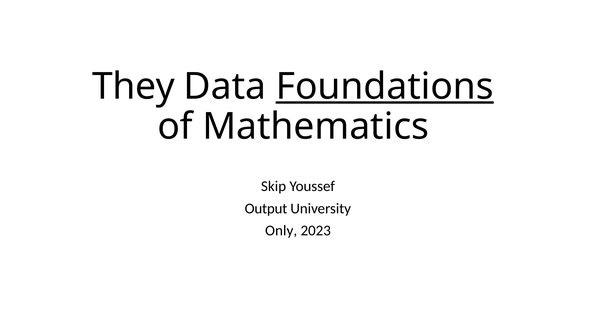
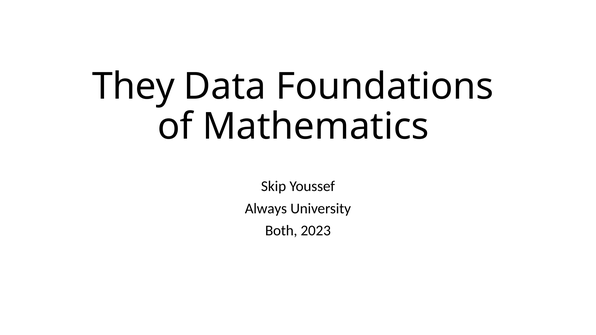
Foundations underline: present -> none
Output: Output -> Always
Only: Only -> Both
